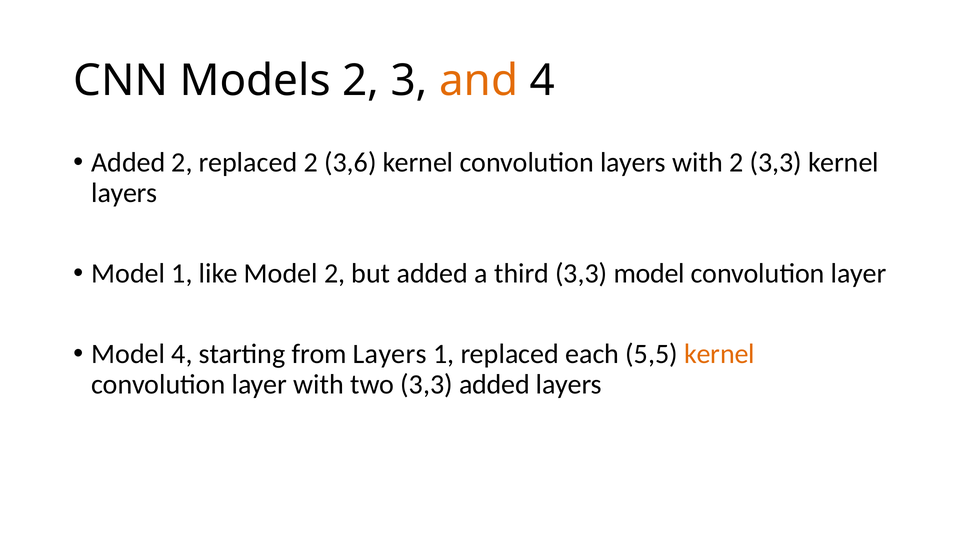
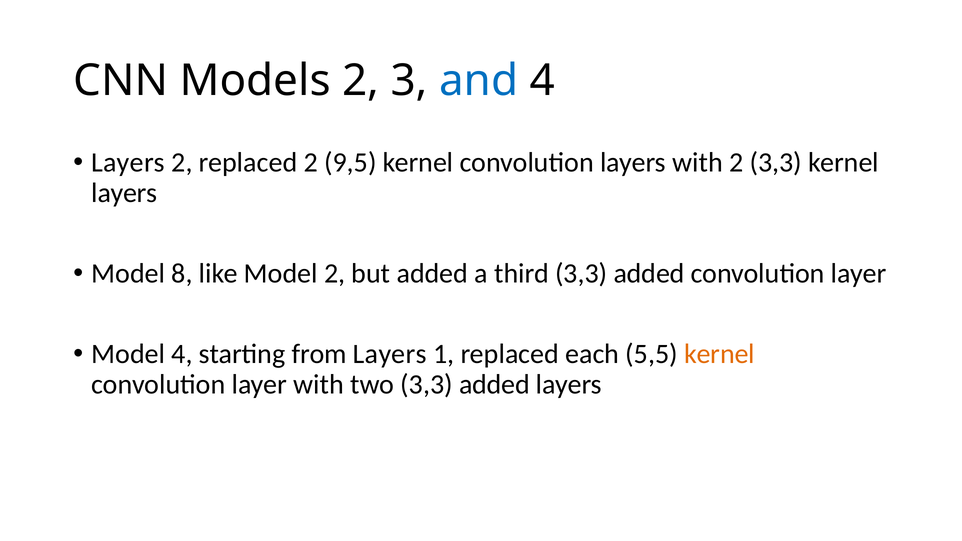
and colour: orange -> blue
Added at (128, 163): Added -> Layers
3,6: 3,6 -> 9,5
Model 1: 1 -> 8
third 3,3 model: model -> added
